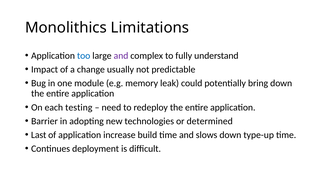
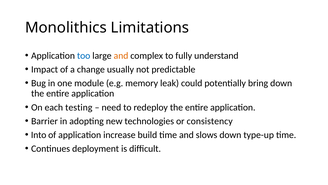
and at (121, 55) colour: purple -> orange
determined: determined -> consistency
Last: Last -> Into
